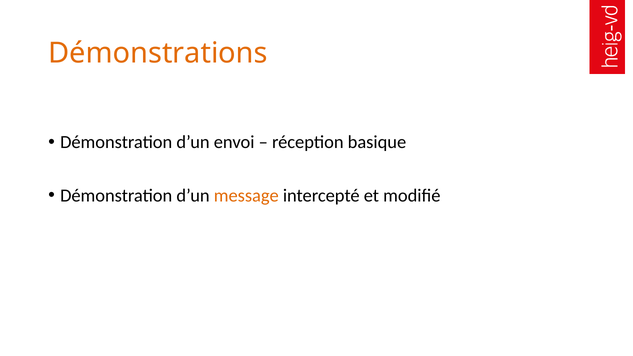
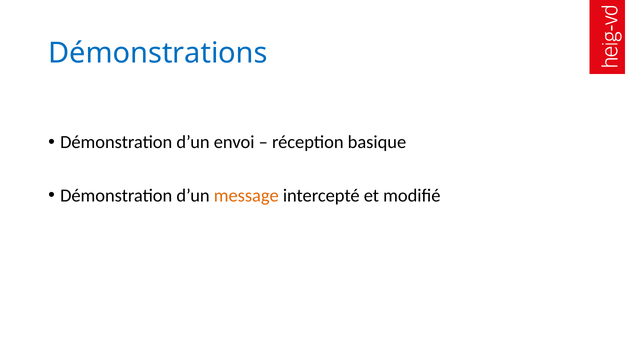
Démonstrations colour: orange -> blue
